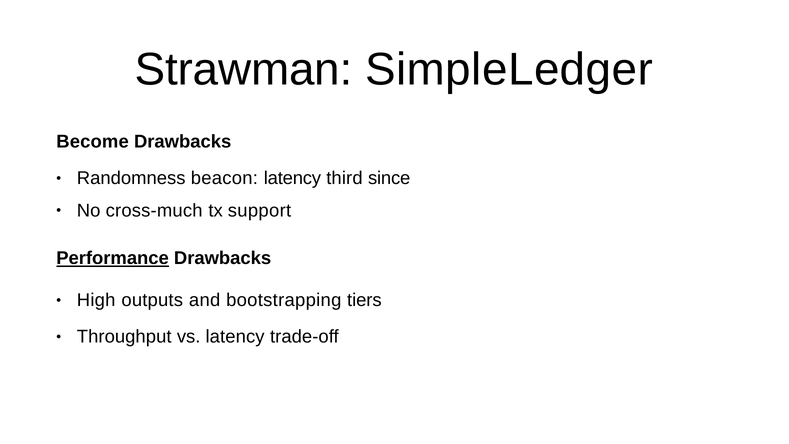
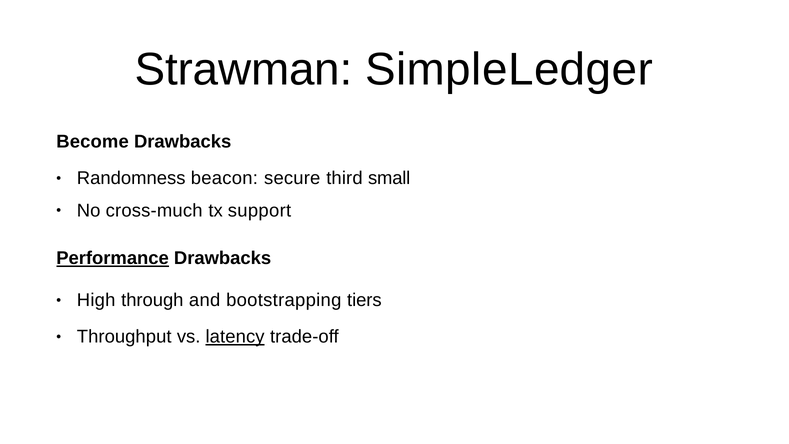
beacon latency: latency -> secure
since: since -> small
outputs: outputs -> through
latency at (235, 337) underline: none -> present
